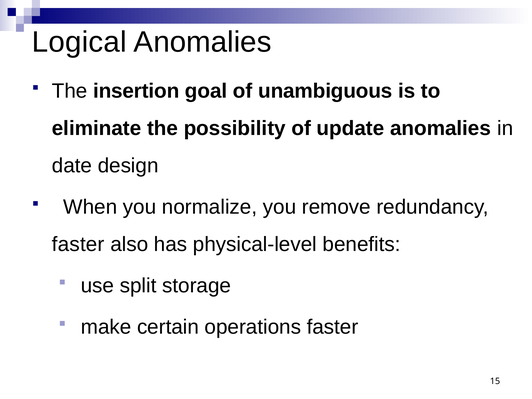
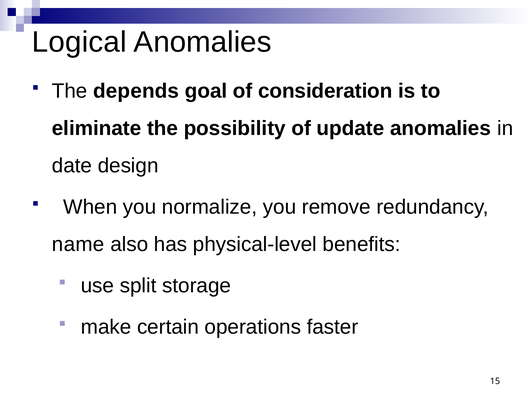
insertion: insertion -> depends
unambiguous: unambiguous -> consideration
faster at (78, 244): faster -> name
